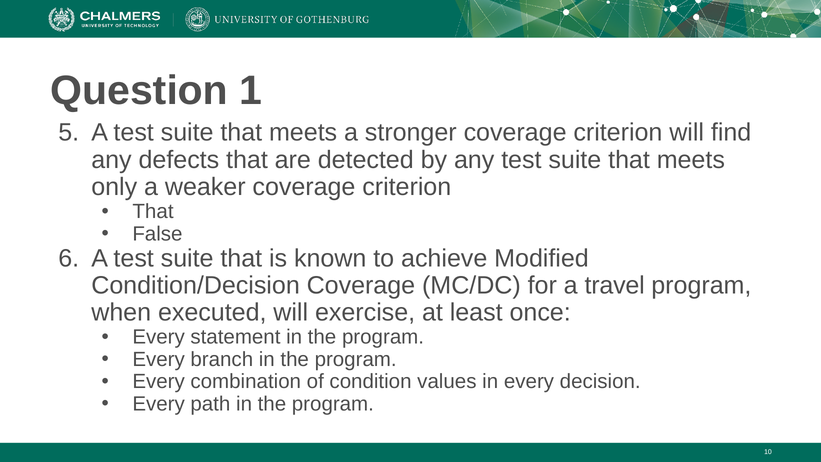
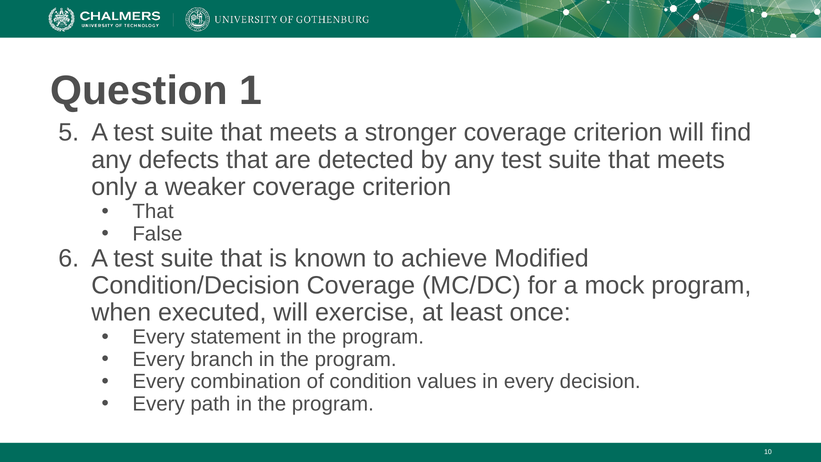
travel: travel -> mock
